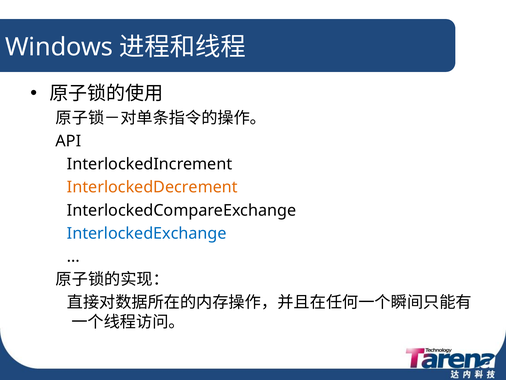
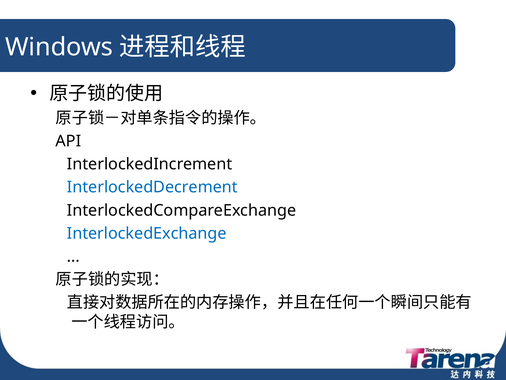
InterlockedDecrement colour: orange -> blue
